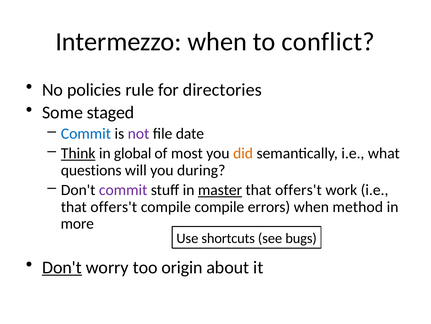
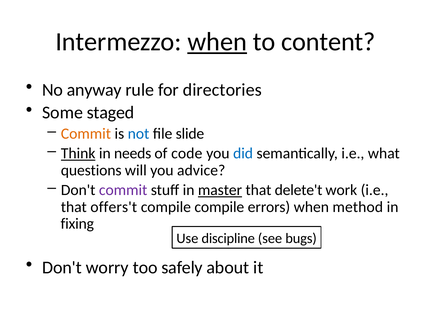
when at (217, 42) underline: none -> present
conflict: conflict -> content
policies: policies -> anyway
Commit at (86, 133) colour: blue -> orange
not colour: purple -> blue
date: date -> slide
global: global -> needs
most: most -> code
did colour: orange -> blue
during: during -> advice
offers't at (298, 190): offers't -> delete't
more: more -> fixing
shortcuts: shortcuts -> discipline
Don't at (62, 267) underline: present -> none
origin: origin -> safely
